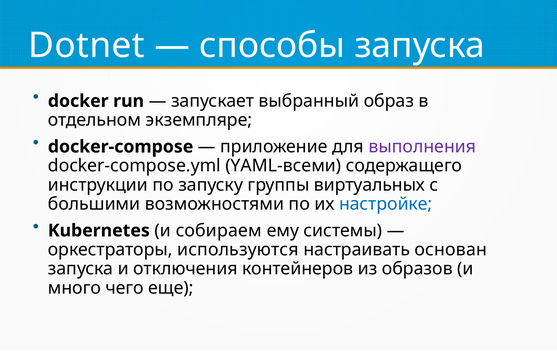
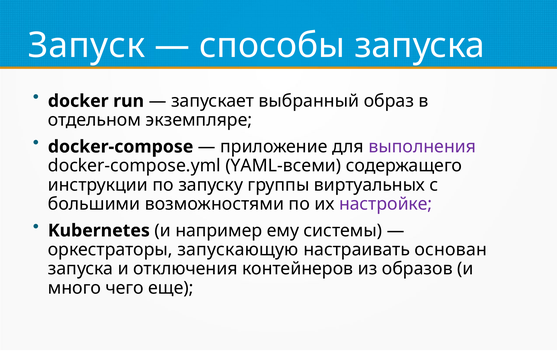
Dotnet: Dotnet -> Запуск
настройке colour: blue -> purple
собираем: собираем -> например
используются: используются -> запускающую
